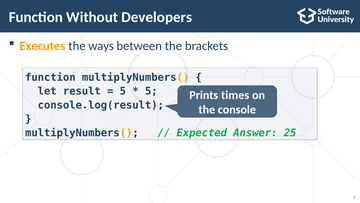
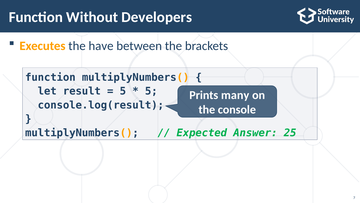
ways: ways -> have
times: times -> many
